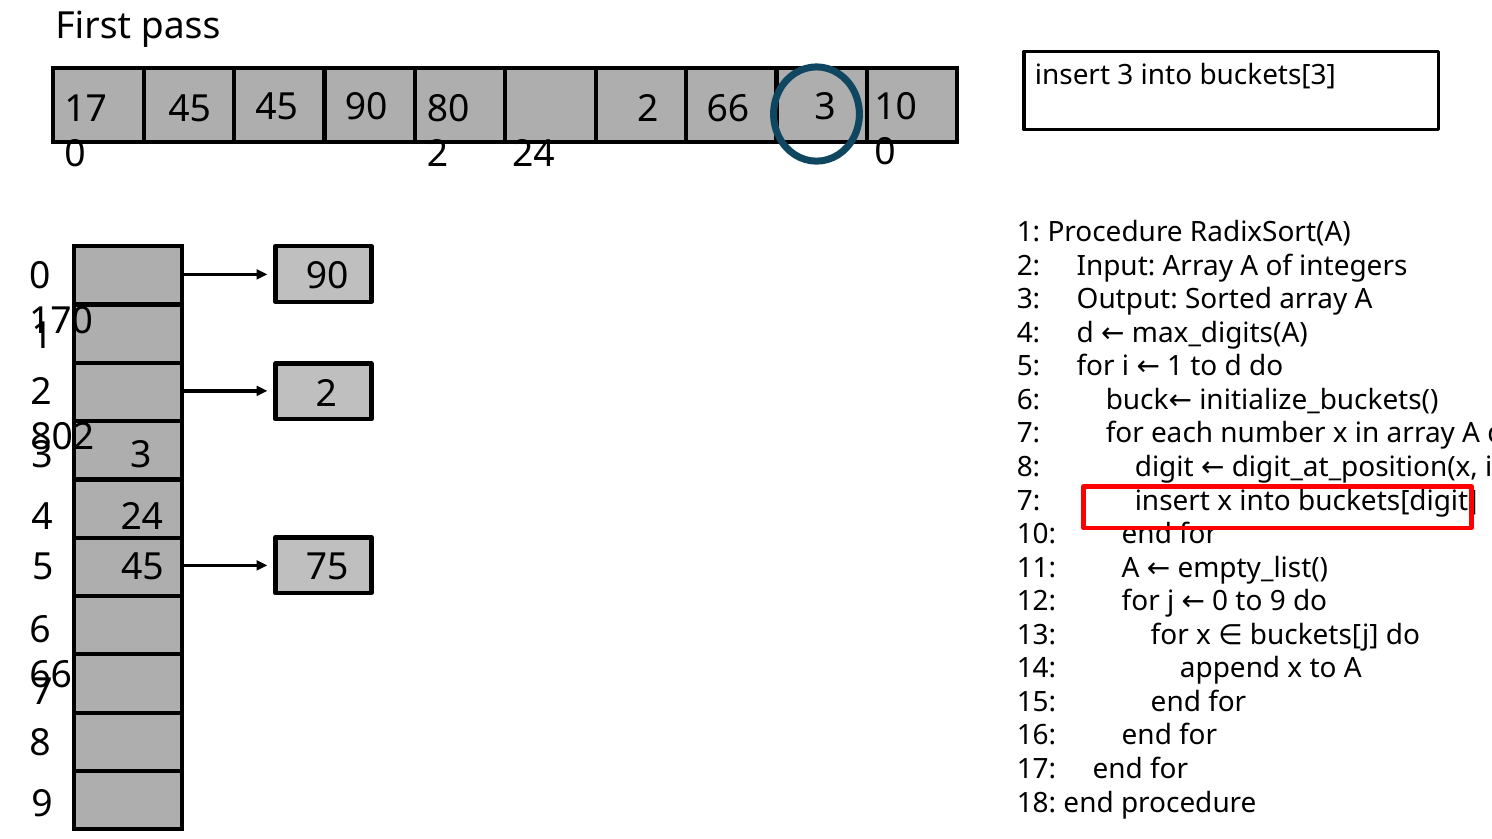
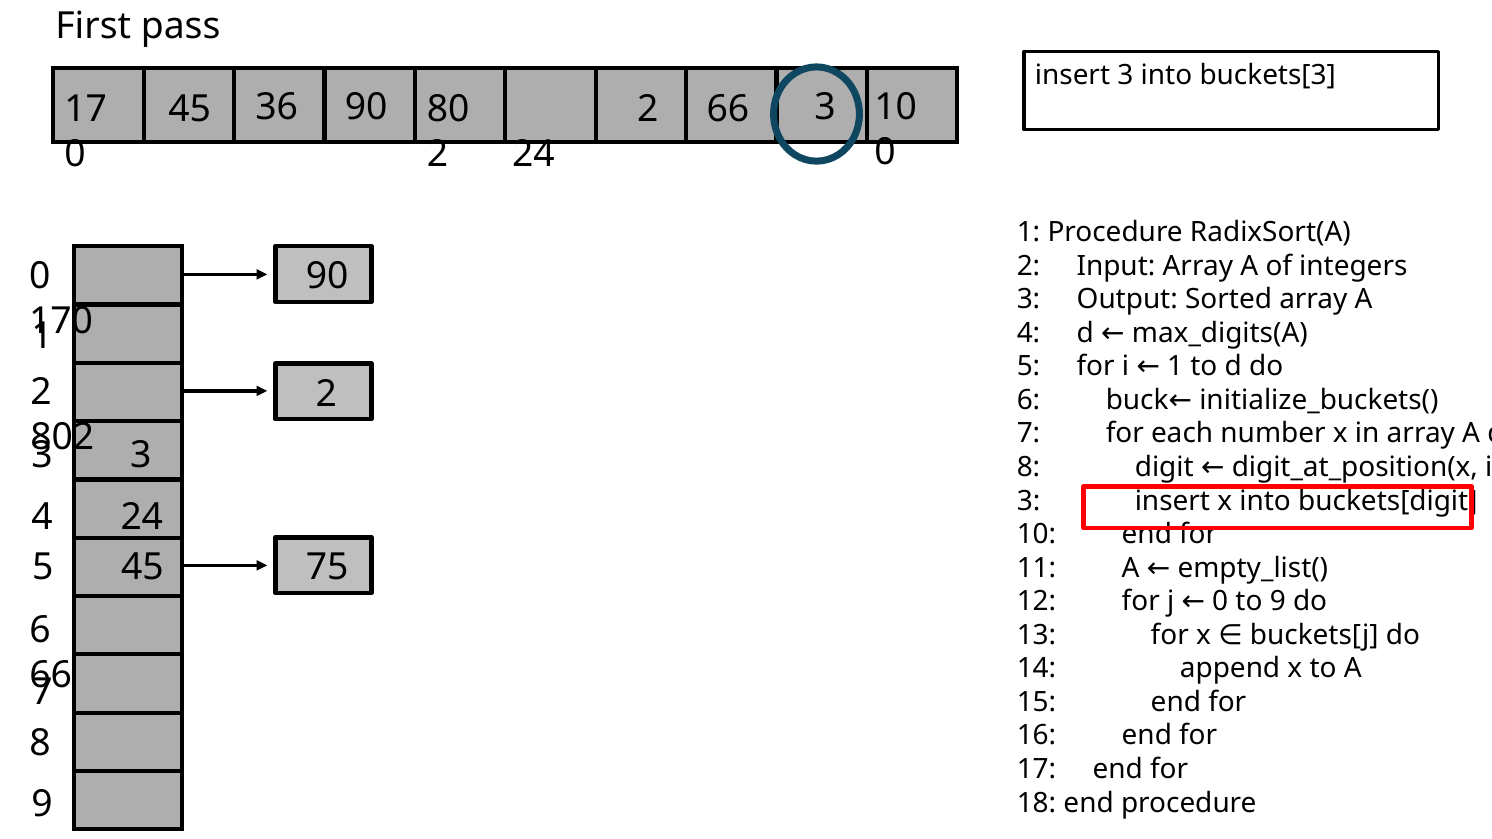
45 45: 45 -> 36
7 at (1029, 501): 7 -> 3
